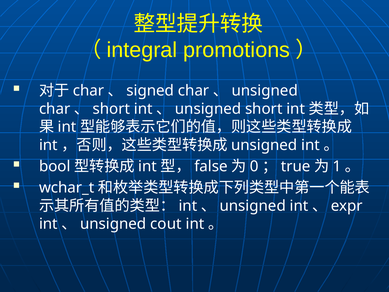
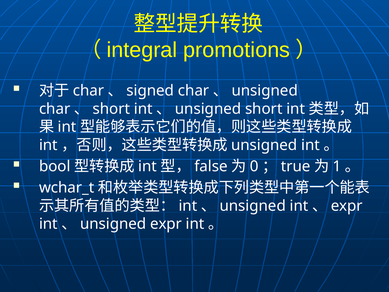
cout at (166, 224): cout -> expr
